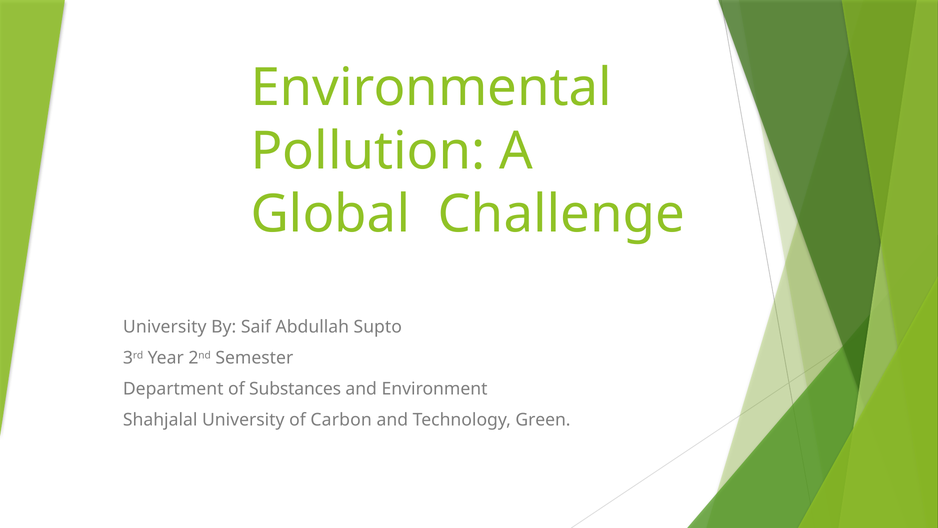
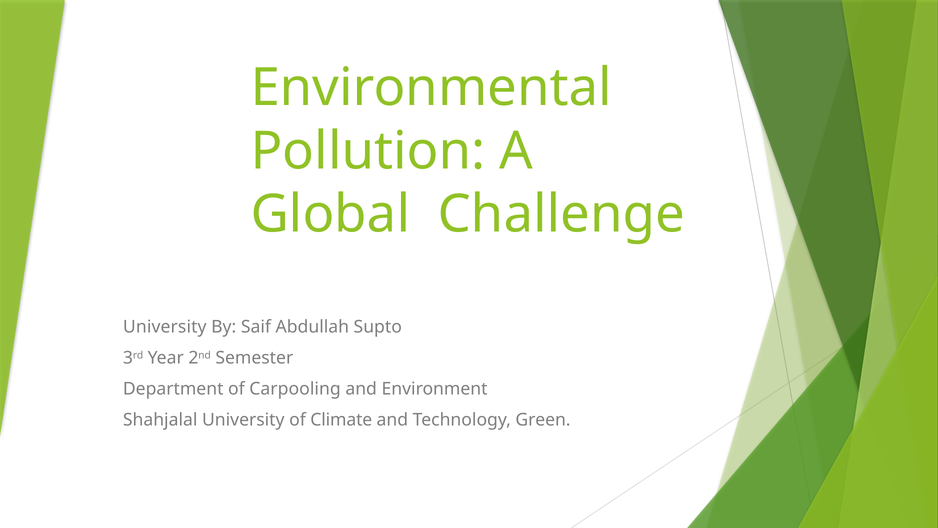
Substances: Substances -> Carpooling
Carbon: Carbon -> Climate
